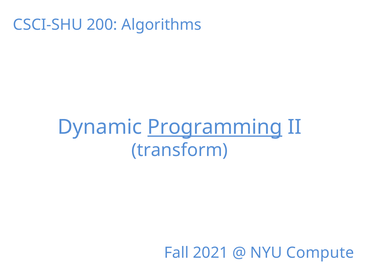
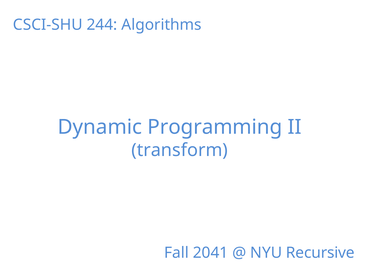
200: 200 -> 244
Programming underline: present -> none
2021: 2021 -> 2041
Compute: Compute -> Recursive
